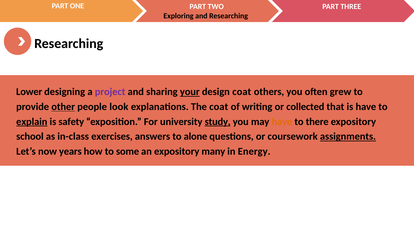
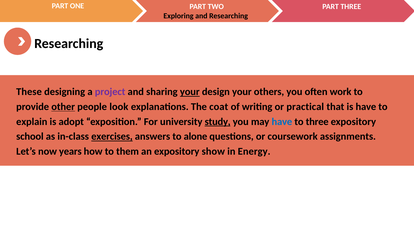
Lower: Lower -> These
design coat: coat -> your
grew: grew -> work
collected: collected -> practical
explain underline: present -> none
safety: safety -> adopt
have at (282, 122) colour: orange -> blue
to there: there -> three
exercises underline: none -> present
assignments underline: present -> none
some: some -> them
many: many -> show
